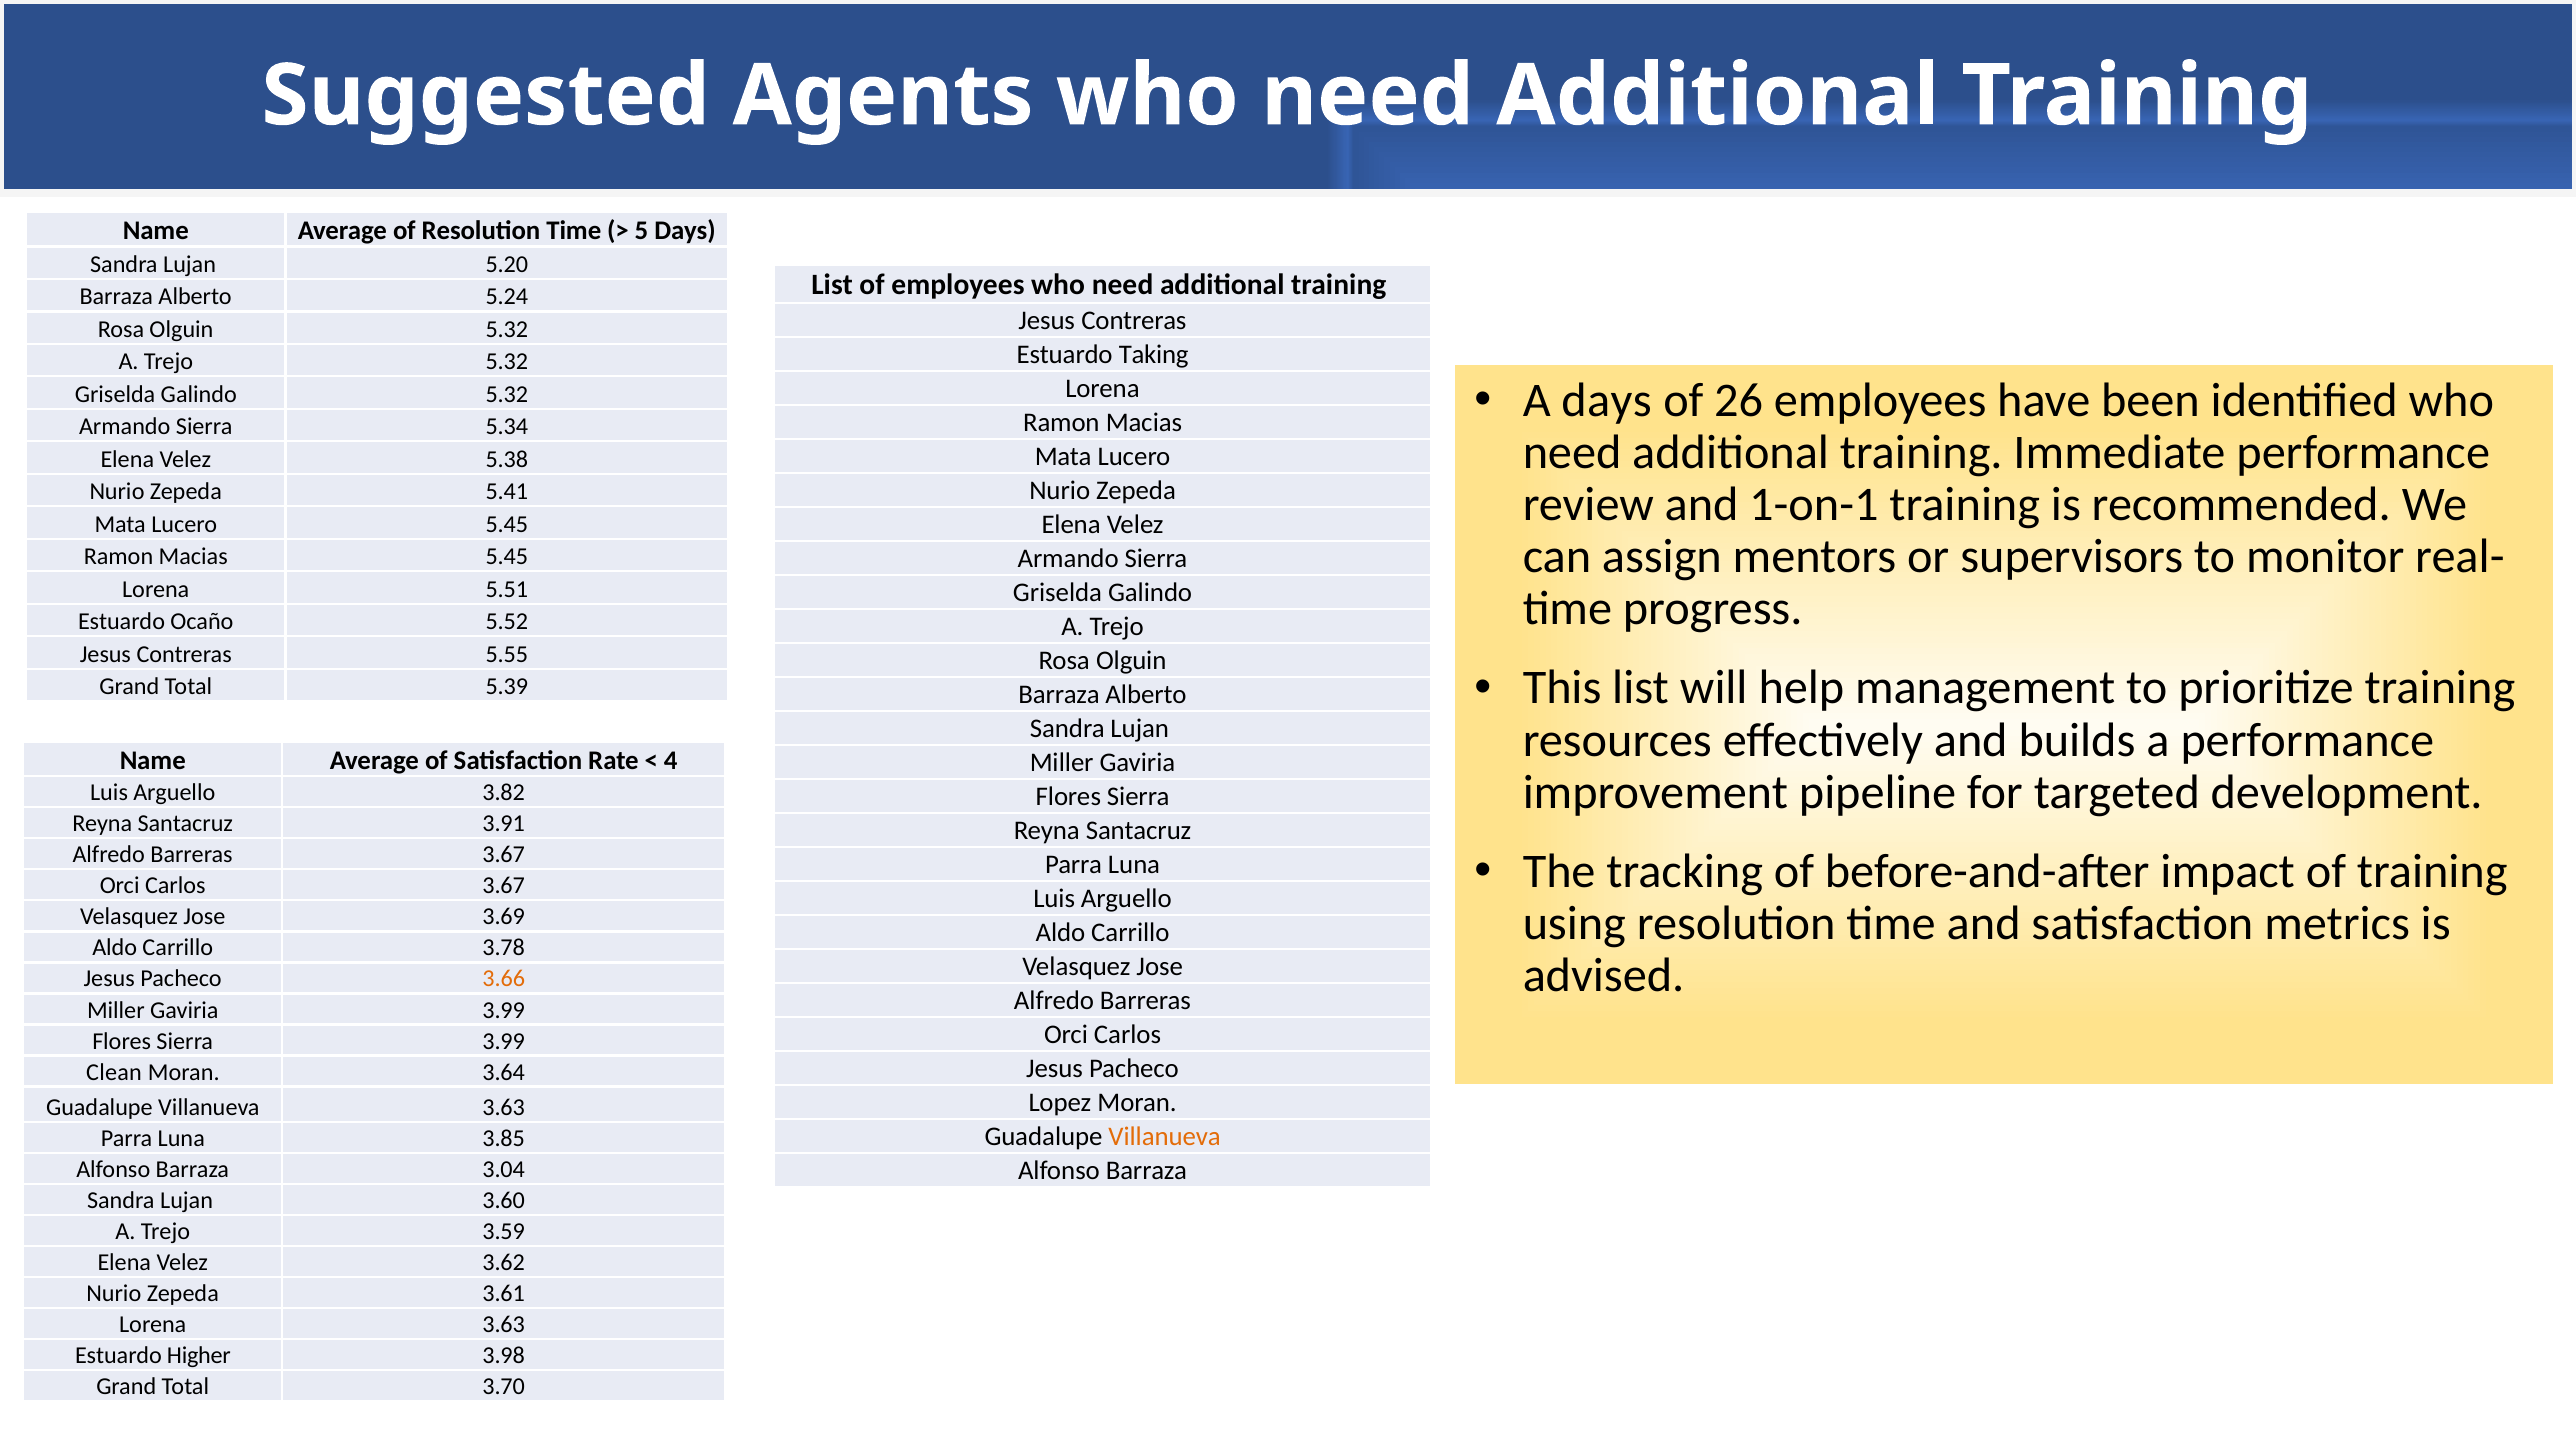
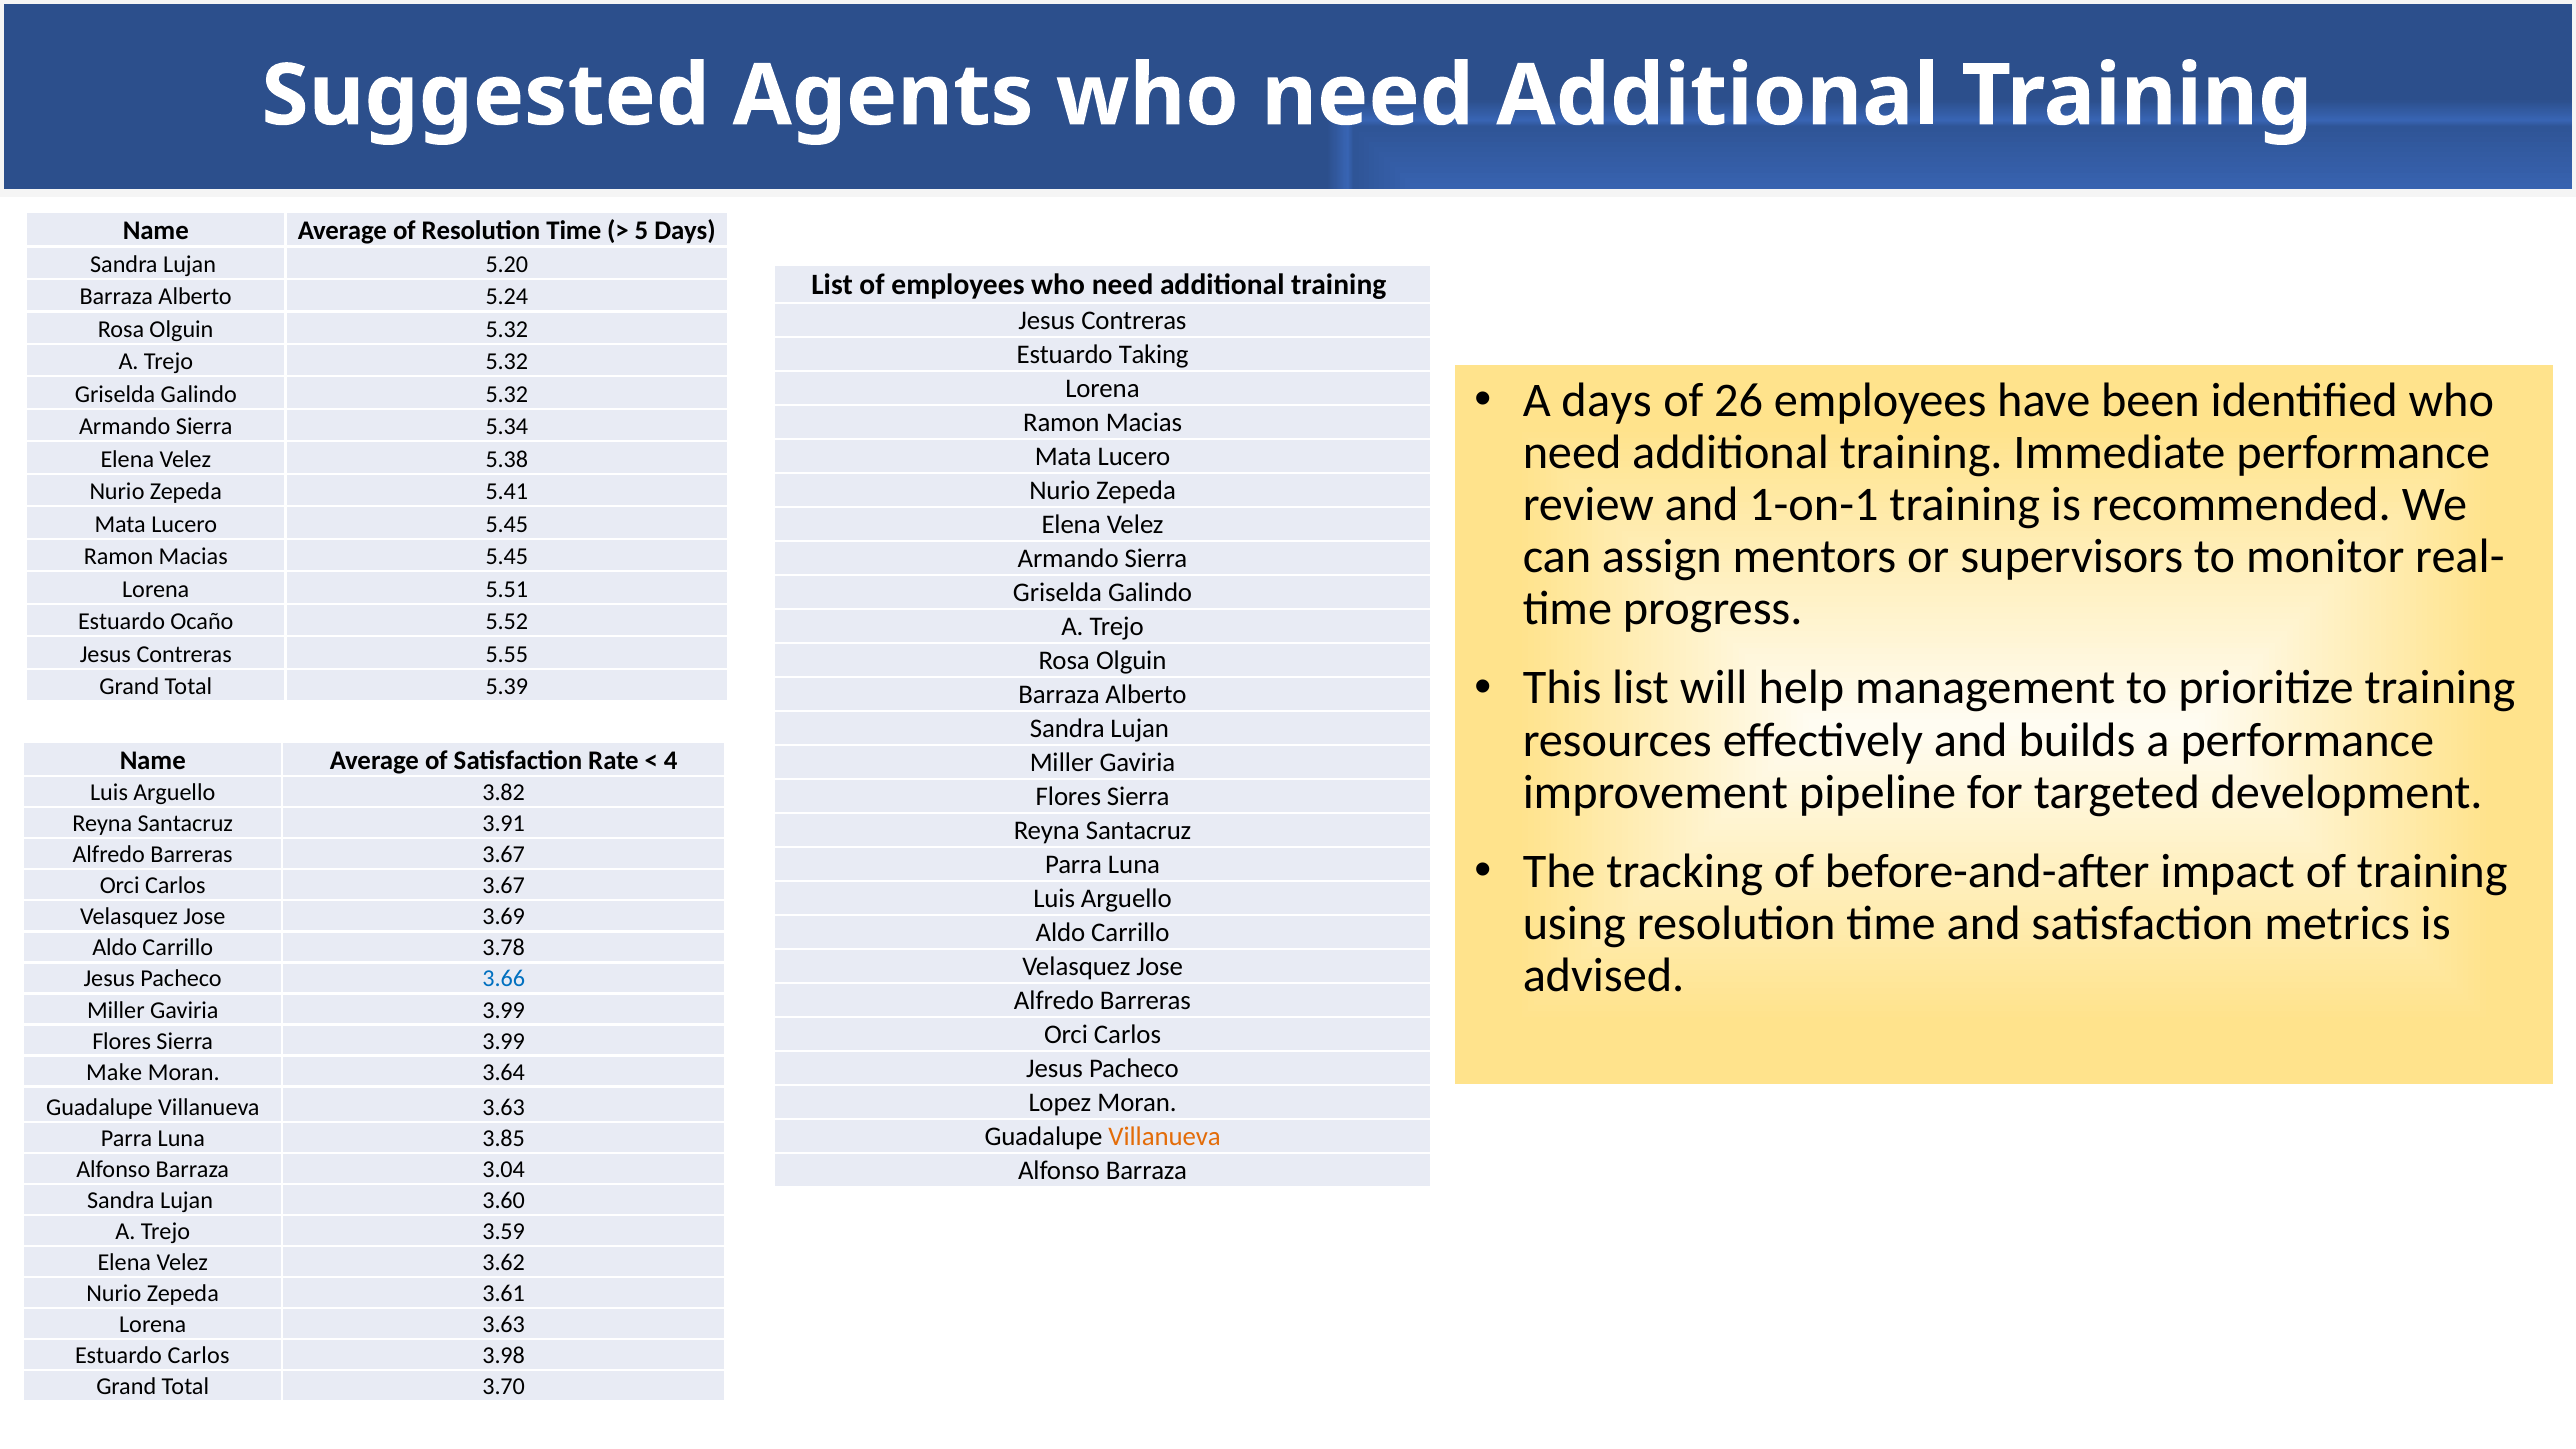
3.66 colour: orange -> blue
Clean: Clean -> Make
Estuardo Higher: Higher -> Carlos
